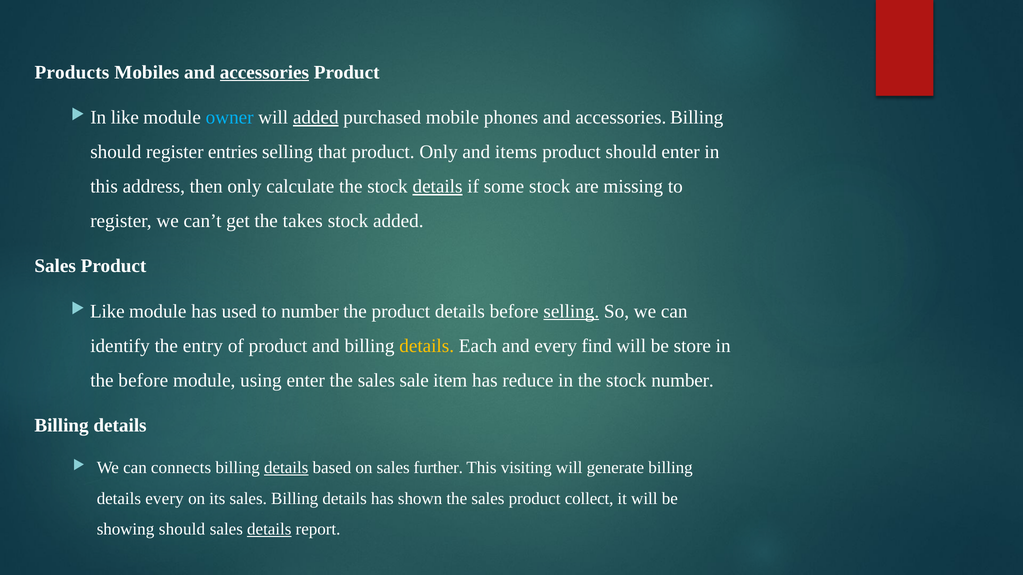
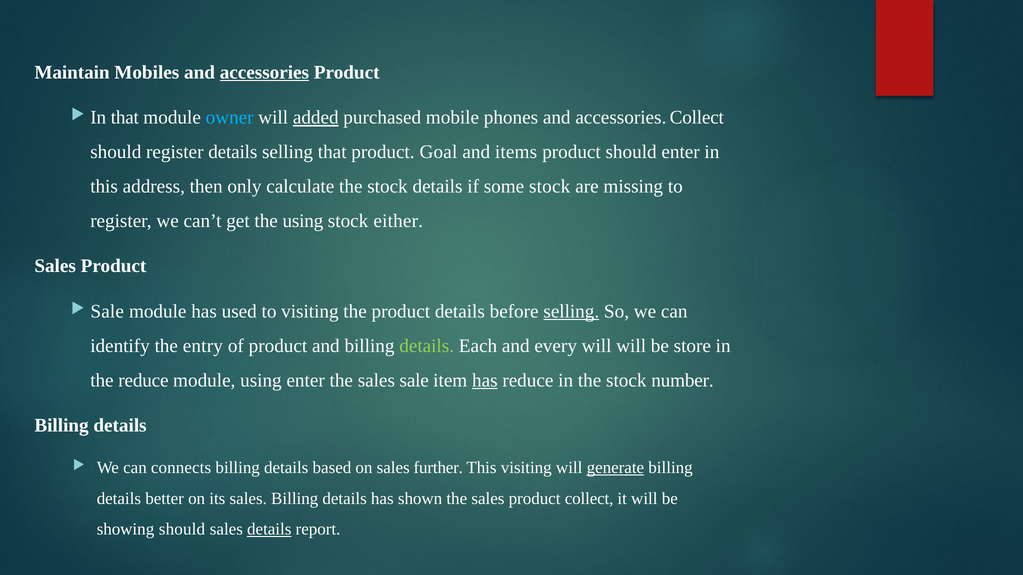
Products: Products -> Maintain
In like: like -> that
accessories Billing: Billing -> Collect
register entries: entries -> details
product Only: Only -> Goal
details at (438, 187) underline: present -> none
the takes: takes -> using
stock added: added -> either
Like at (107, 312): Like -> Sale
to number: number -> visiting
details at (427, 346) colour: yellow -> light green
every find: find -> will
the before: before -> reduce
has at (485, 381) underline: none -> present
details at (286, 468) underline: present -> none
generate underline: none -> present
details every: every -> better
